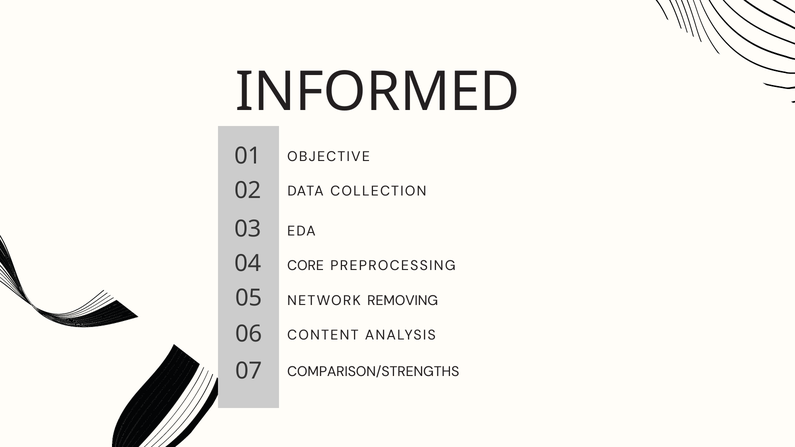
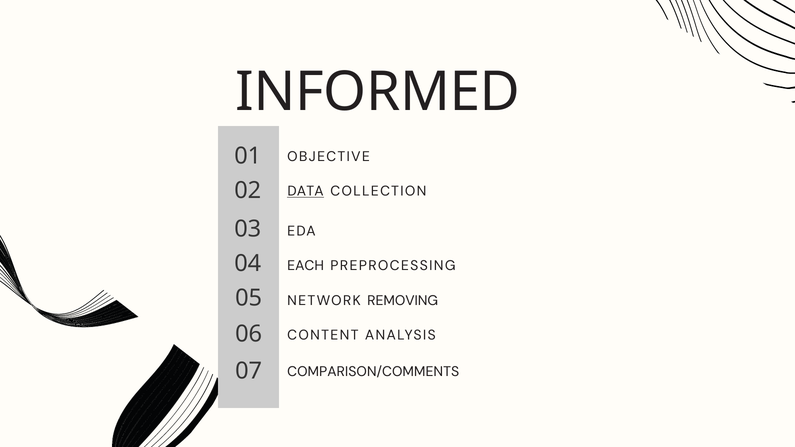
DATA underline: none -> present
CORE: CORE -> EACH
COMPARISON/STRENGTHS: COMPARISON/STRENGTHS -> COMPARISON/COMMENTS
